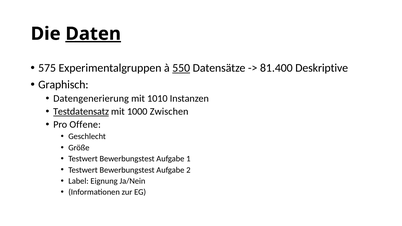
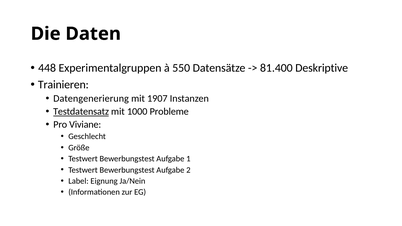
Daten underline: present -> none
575: 575 -> 448
550 underline: present -> none
Graphisch: Graphisch -> Trainieren
1010: 1010 -> 1907
Zwischen: Zwischen -> Probleme
Offene: Offene -> Viviane
